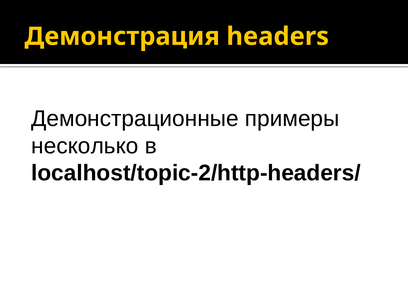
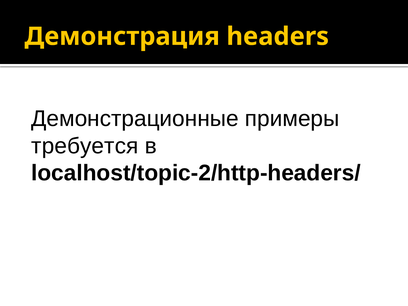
несколько: несколько -> требуется
